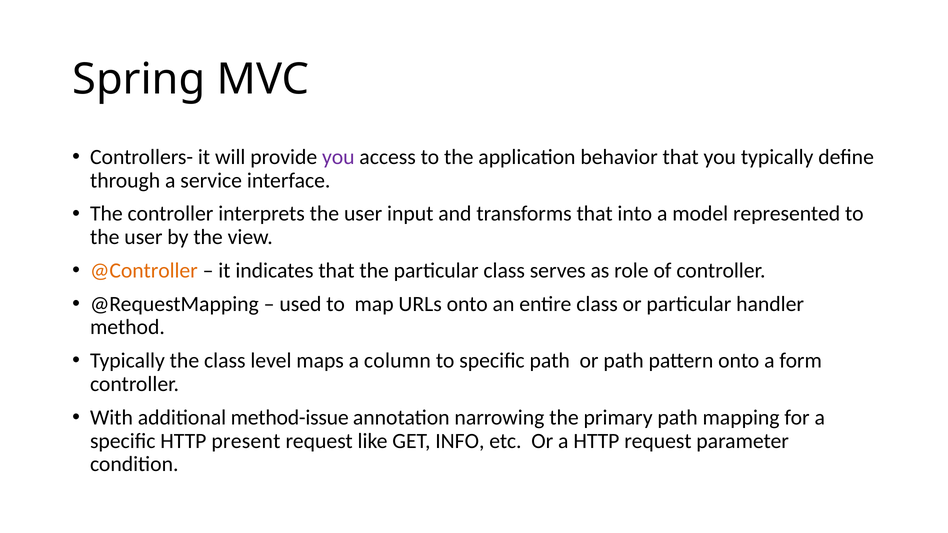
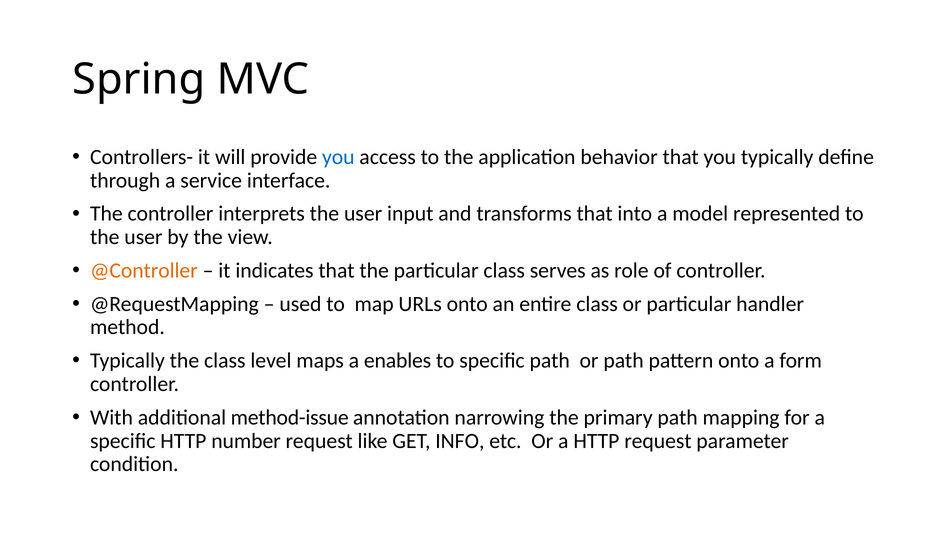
you at (338, 157) colour: purple -> blue
column: column -> enables
present: present -> number
